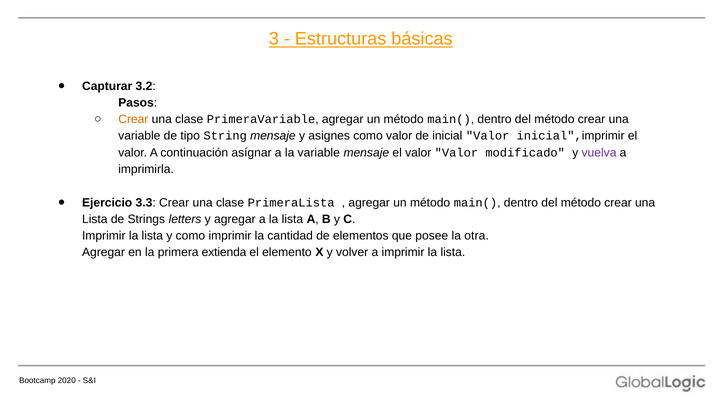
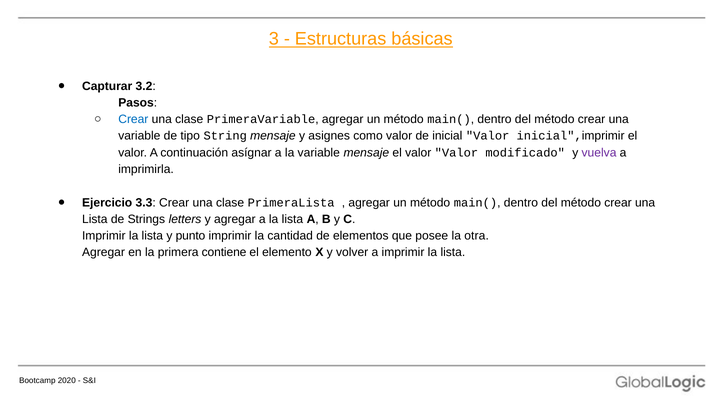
Crear at (133, 119) colour: orange -> blue
y como: como -> punto
extienda: extienda -> contiene
